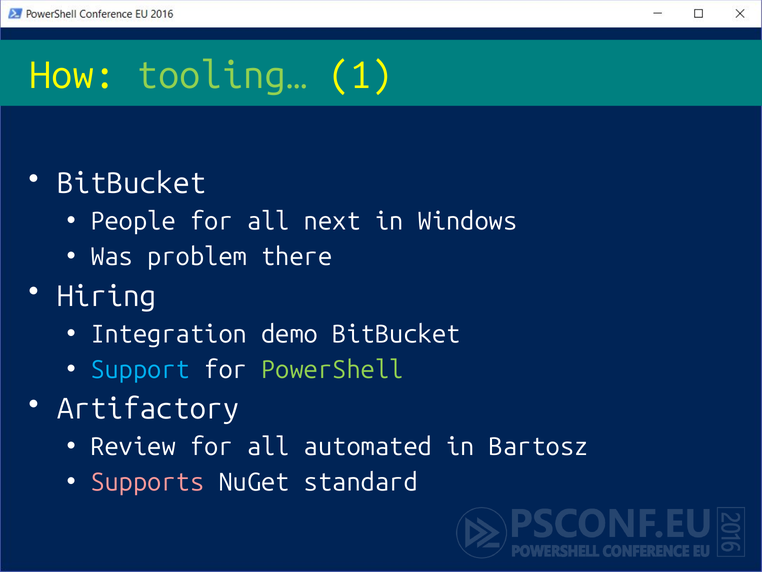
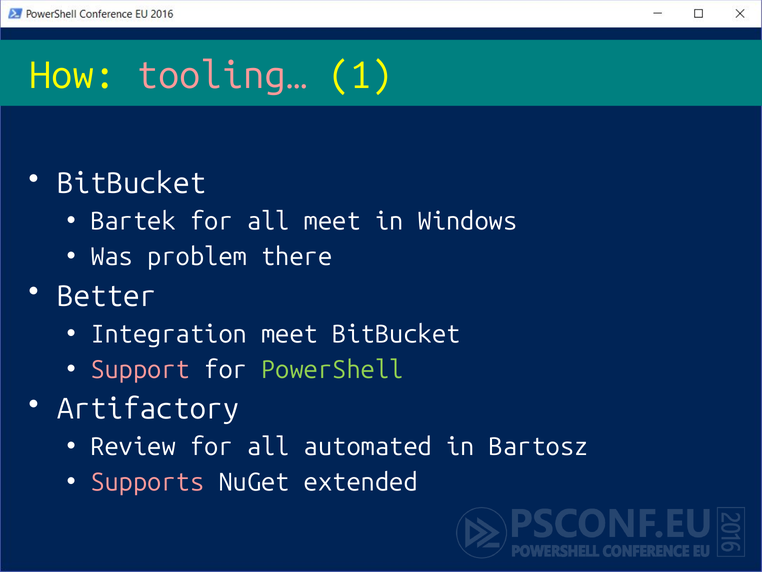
tooling… colour: light green -> pink
People: People -> Bartek
all next: next -> meet
Hiring: Hiring -> Better
Integration demo: demo -> meet
Support colour: light blue -> pink
standard: standard -> extended
